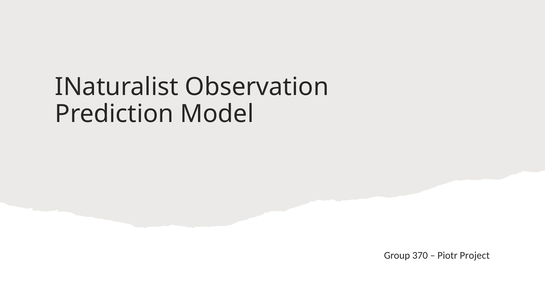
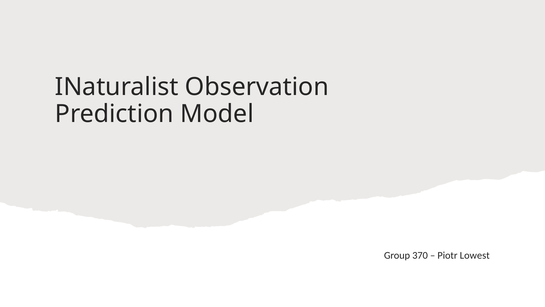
Project: Project -> Lowest
